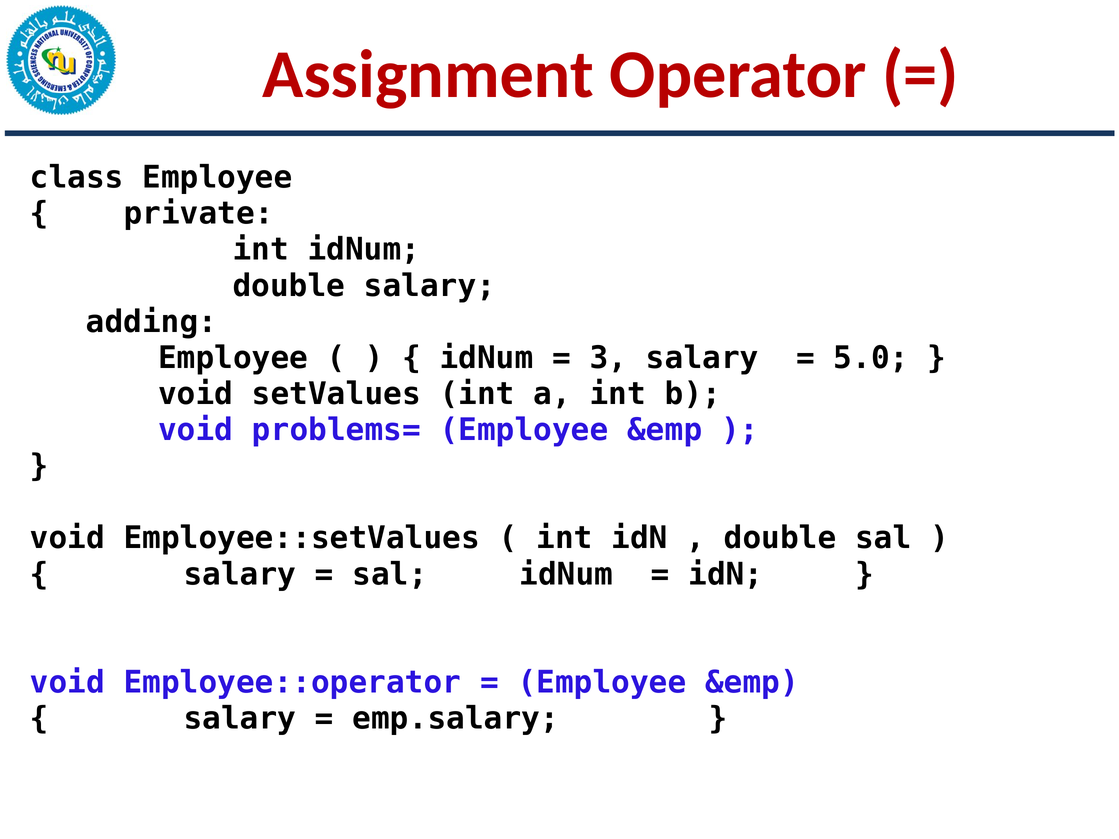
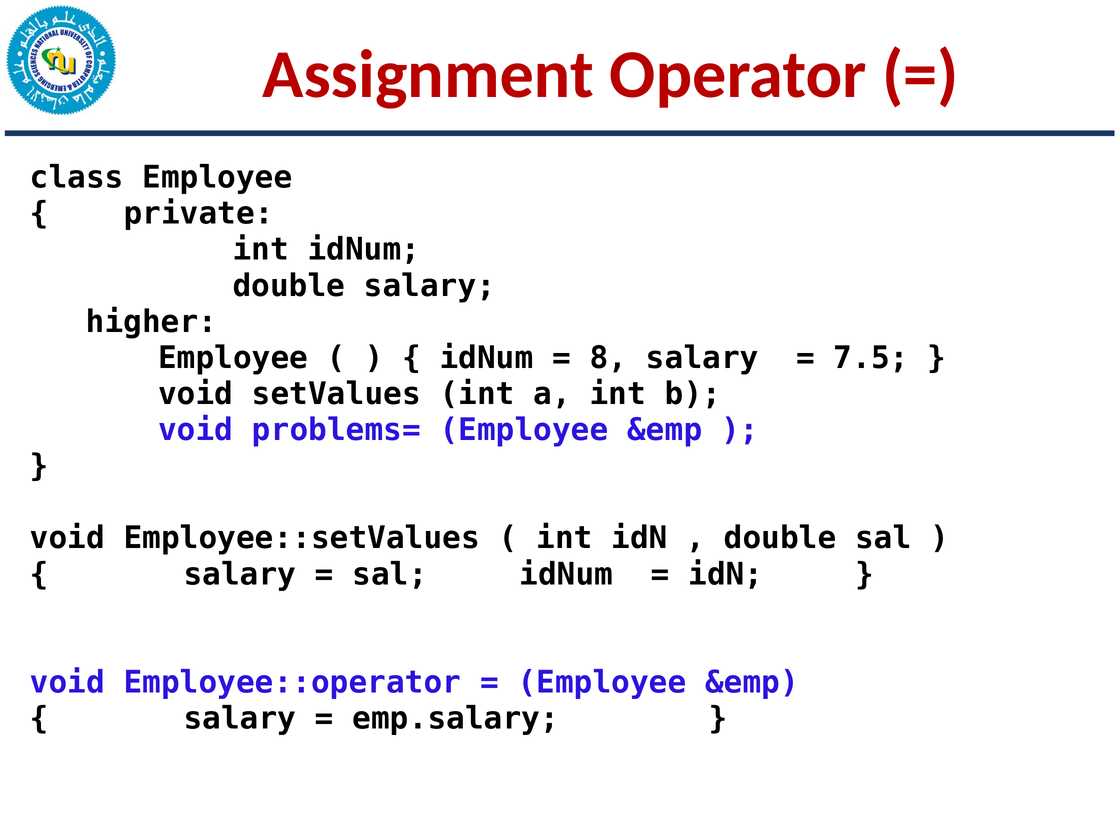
adding: adding -> higher
3: 3 -> 8
5.0: 5.0 -> 7.5
